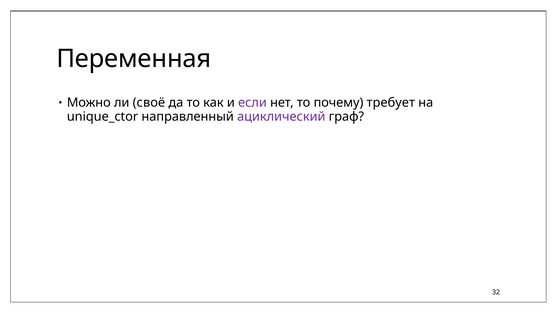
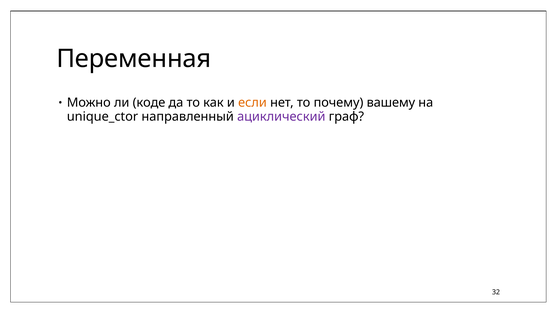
своё: своё -> коде
если colour: purple -> orange
требует: требует -> вашему
